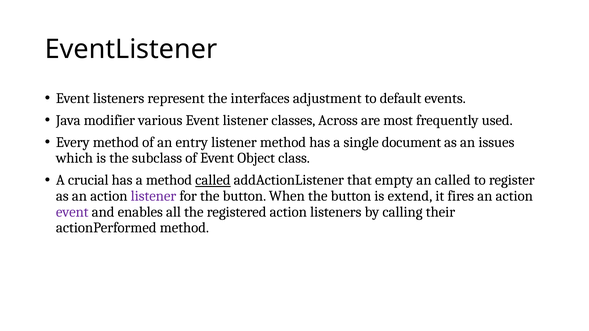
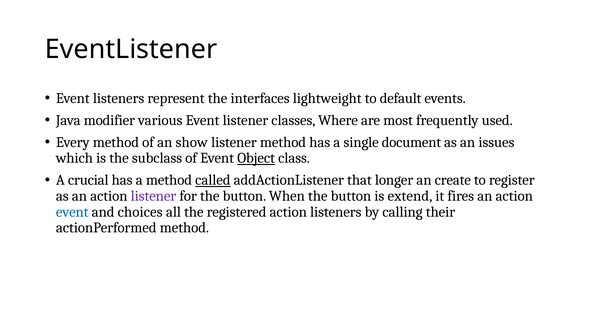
adjustment: adjustment -> lightweight
Across: Across -> Where
entry: entry -> show
Object underline: none -> present
empty: empty -> longer
an called: called -> create
event at (72, 212) colour: purple -> blue
enables: enables -> choices
